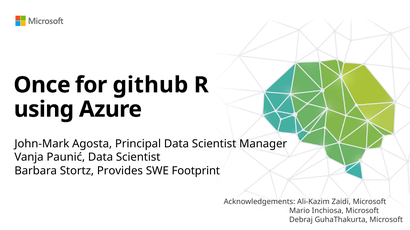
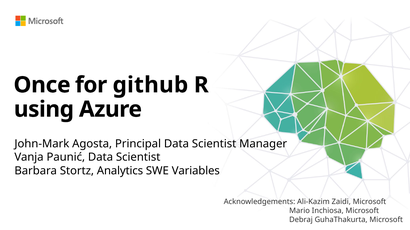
Provides: Provides -> Analytics
Footprint: Footprint -> Variables
